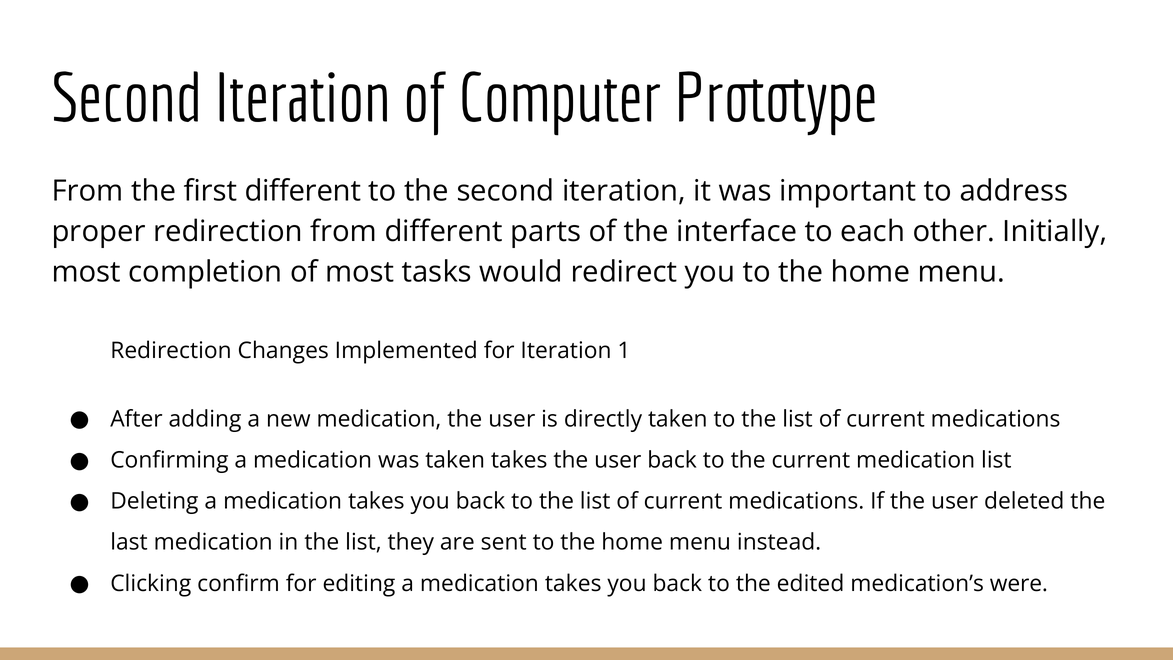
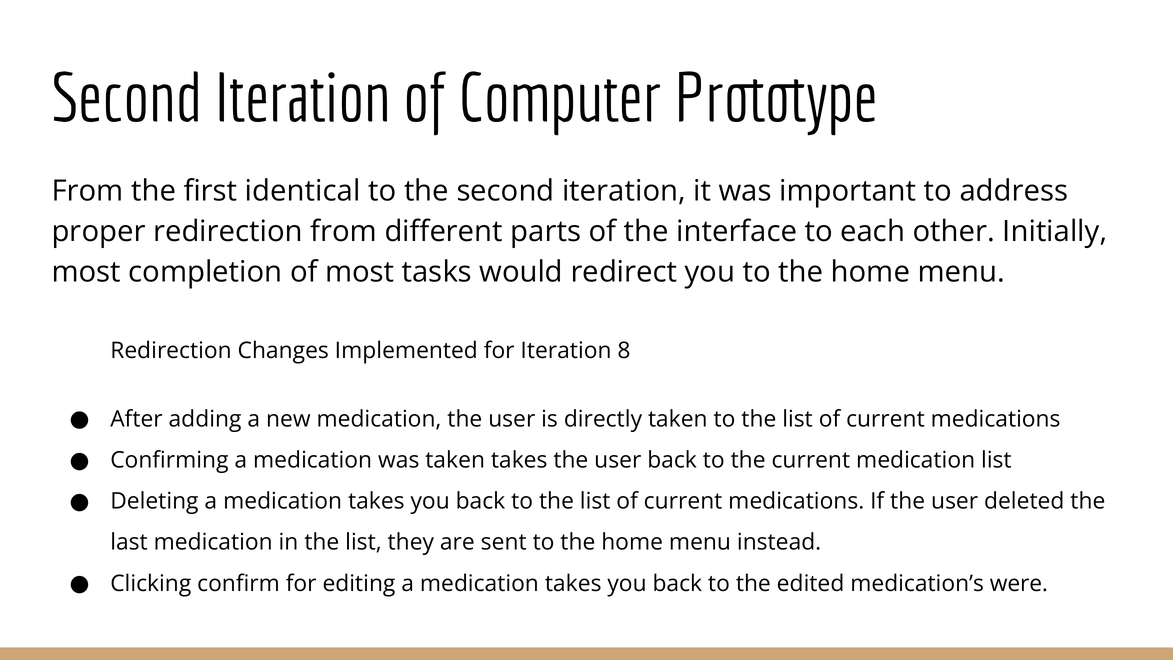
first different: different -> identical
1: 1 -> 8
